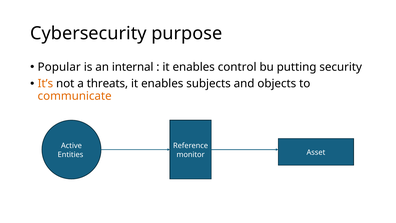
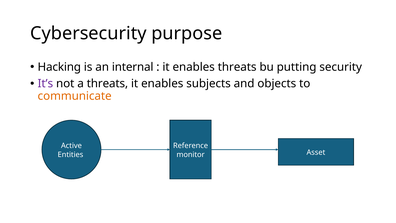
Popular: Popular -> Hacking
enables control: control -> threats
It’s colour: orange -> purple
